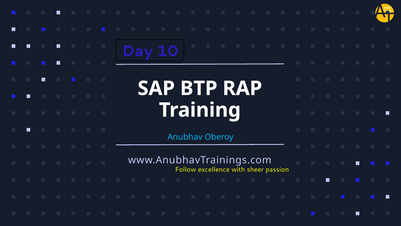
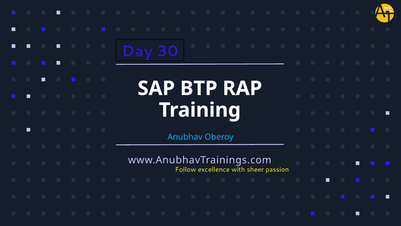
10: 10 -> 30
